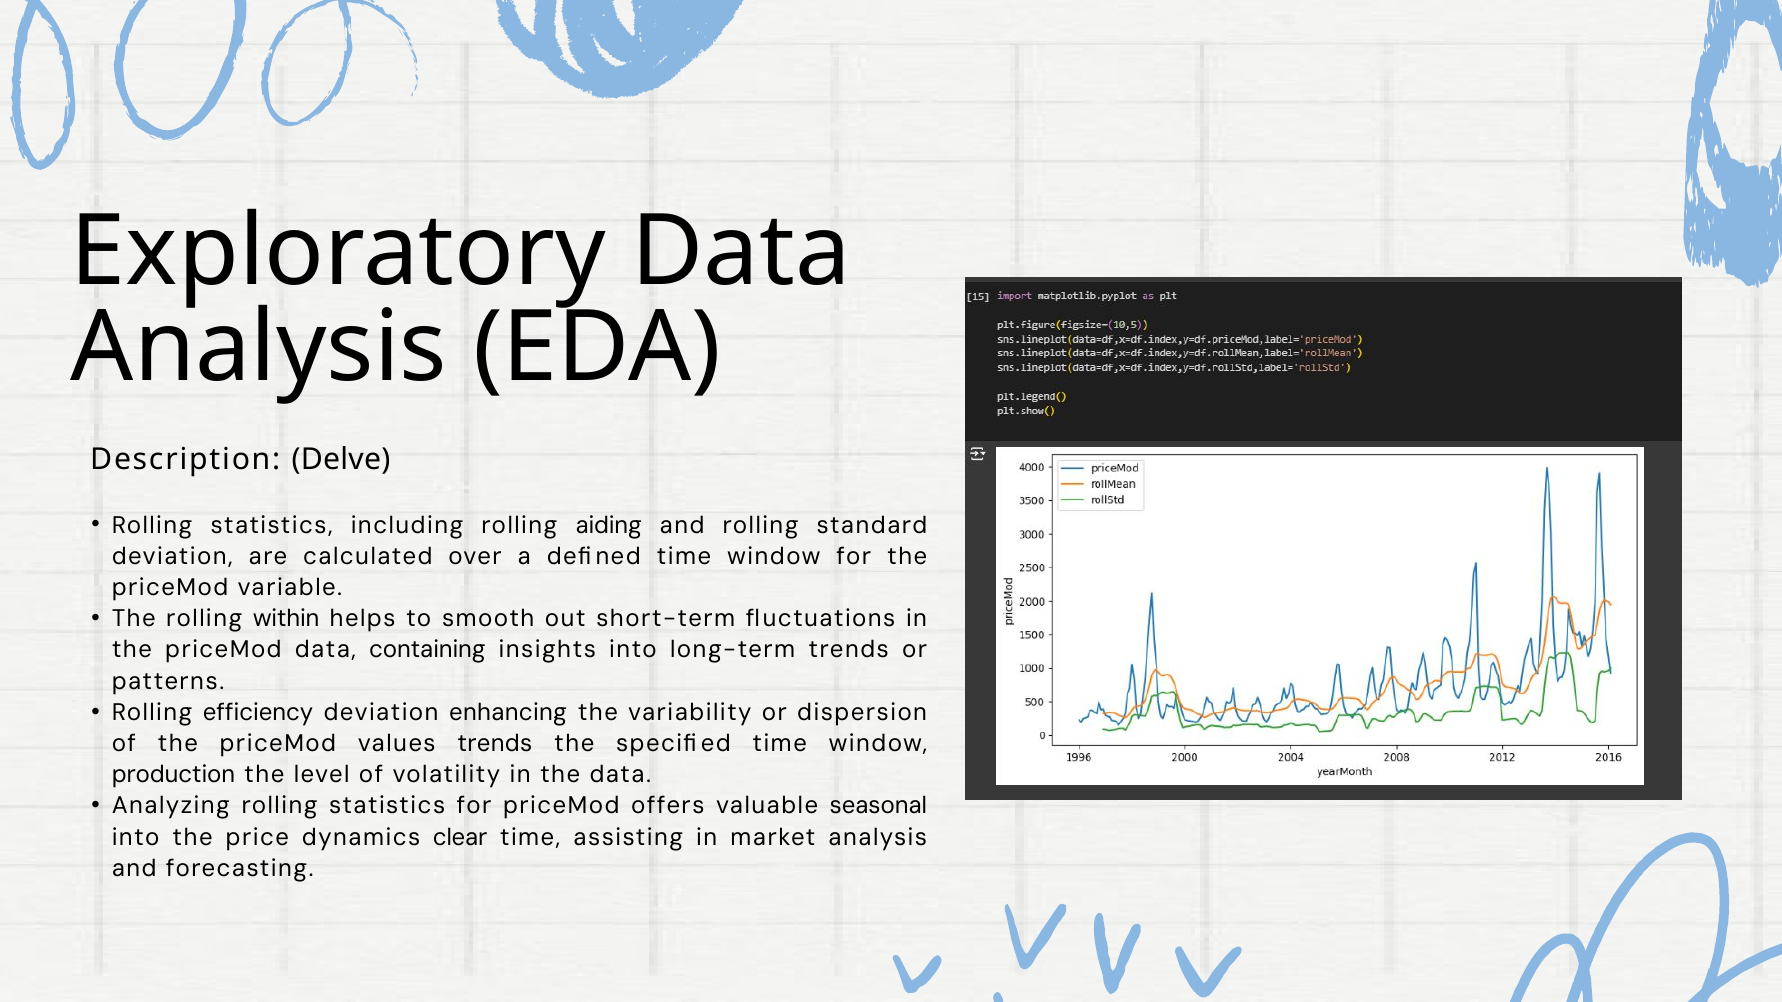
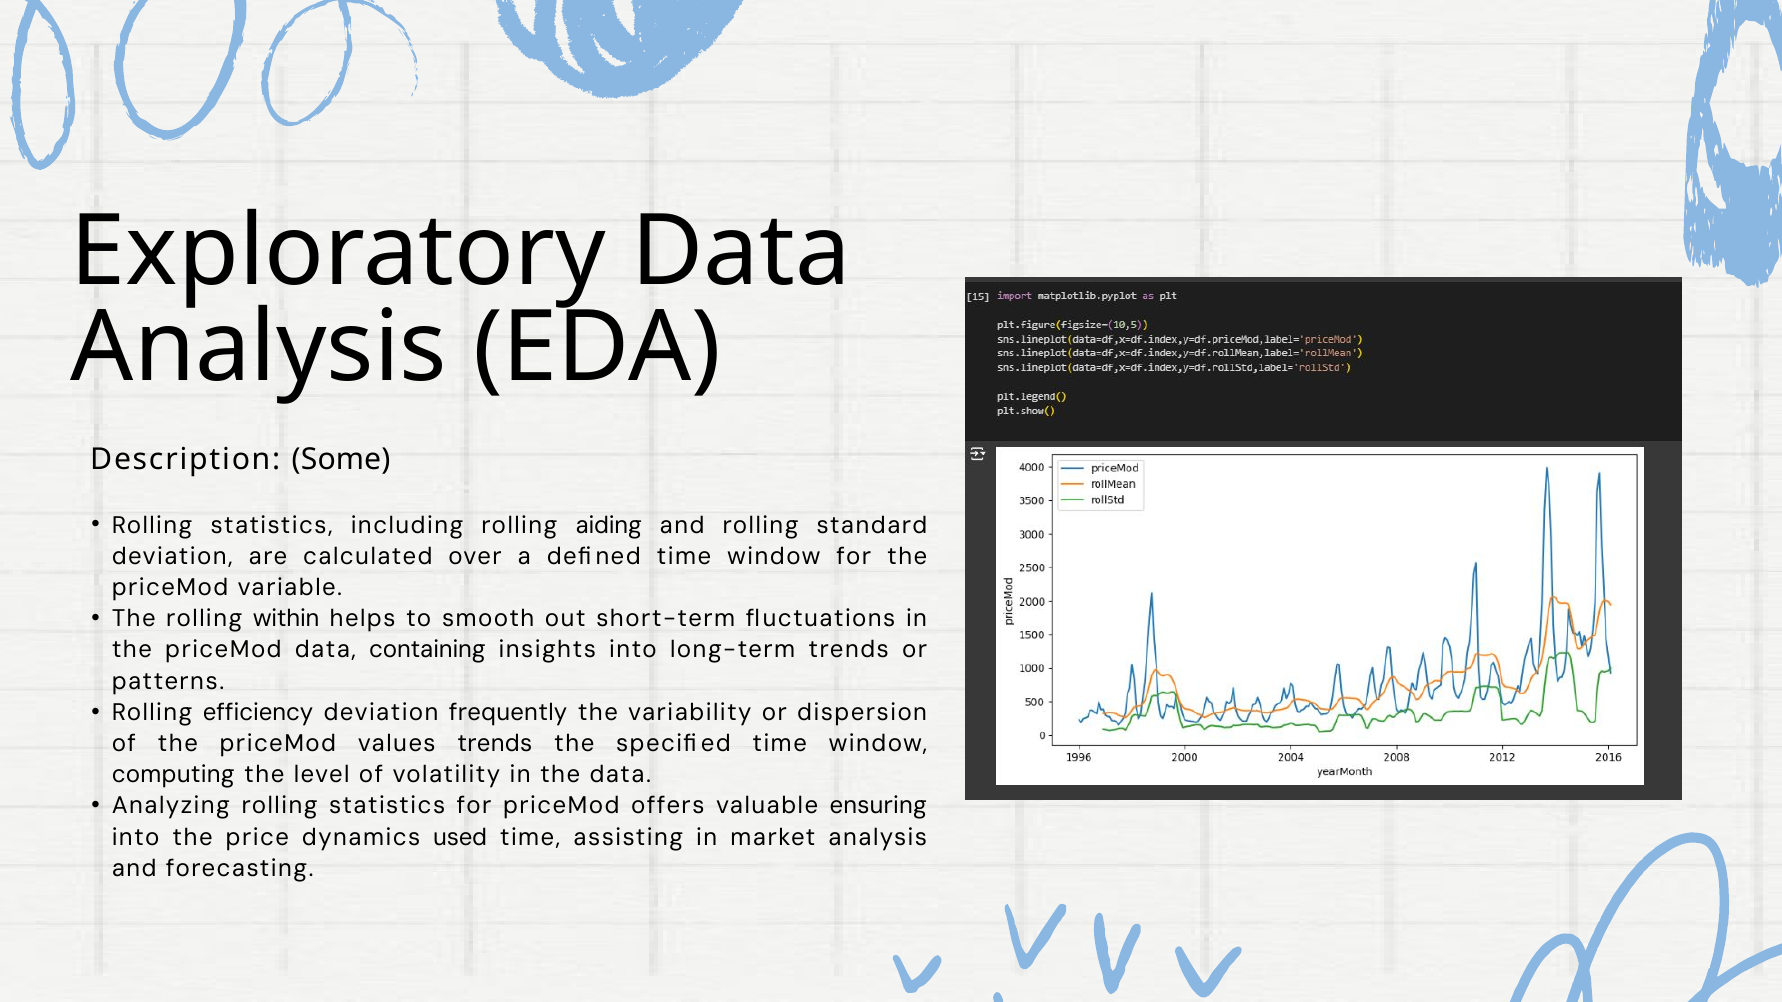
Delve: Delve -> Some
enhancing: enhancing -> frequently
production: production -> computing
seasonal: seasonal -> ensuring
clear: clear -> used
